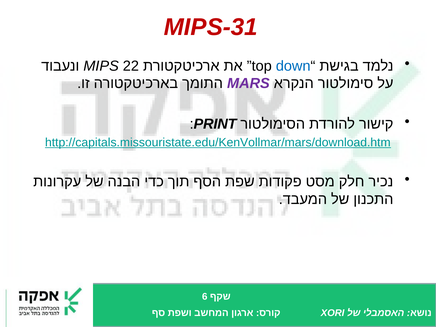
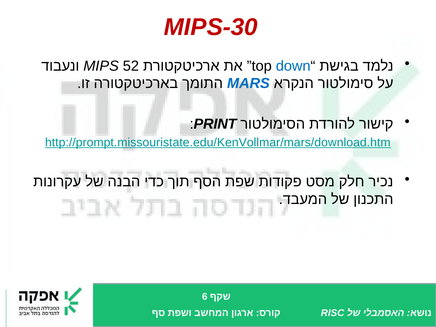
MIPS-31: MIPS-31 -> MIPS-30
22: 22 -> 52
MARS colour: purple -> blue
http://capitals.missouristate.edu/KenVollmar/mars/download.htm: http://capitals.missouristate.edu/KenVollmar/mars/download.htm -> http://prompt.missouristate.edu/KenVollmar/mars/download.htm
XORI: XORI -> RISC
